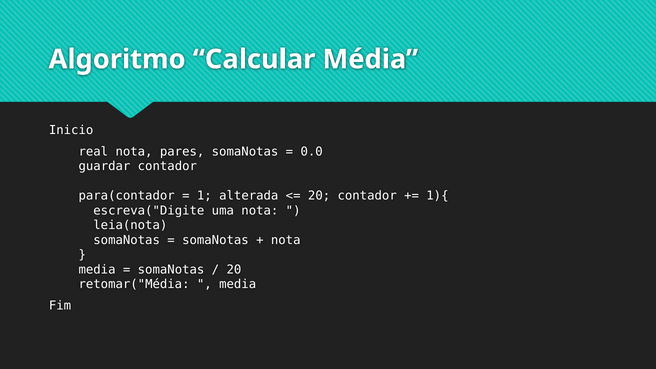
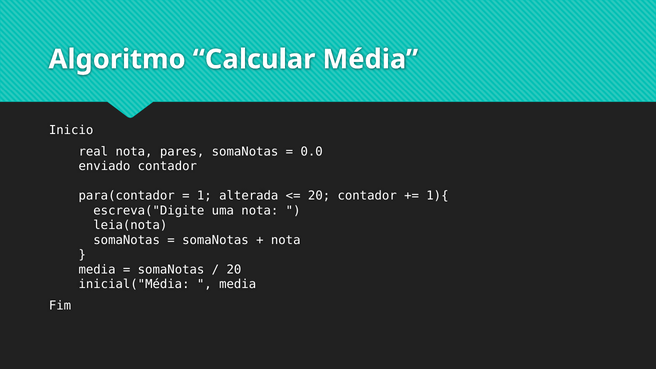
guardar: guardar -> enviado
retomar("Média: retomar("Média -> inicial("Média
